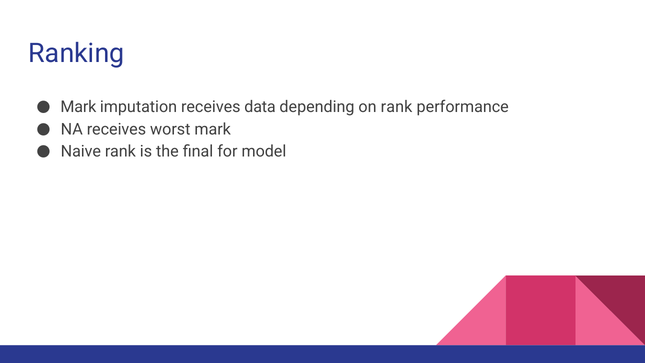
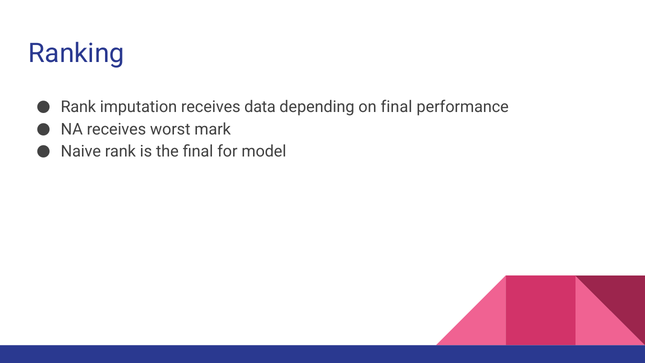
Mark at (78, 107): Mark -> Rank
on rank: rank -> final
